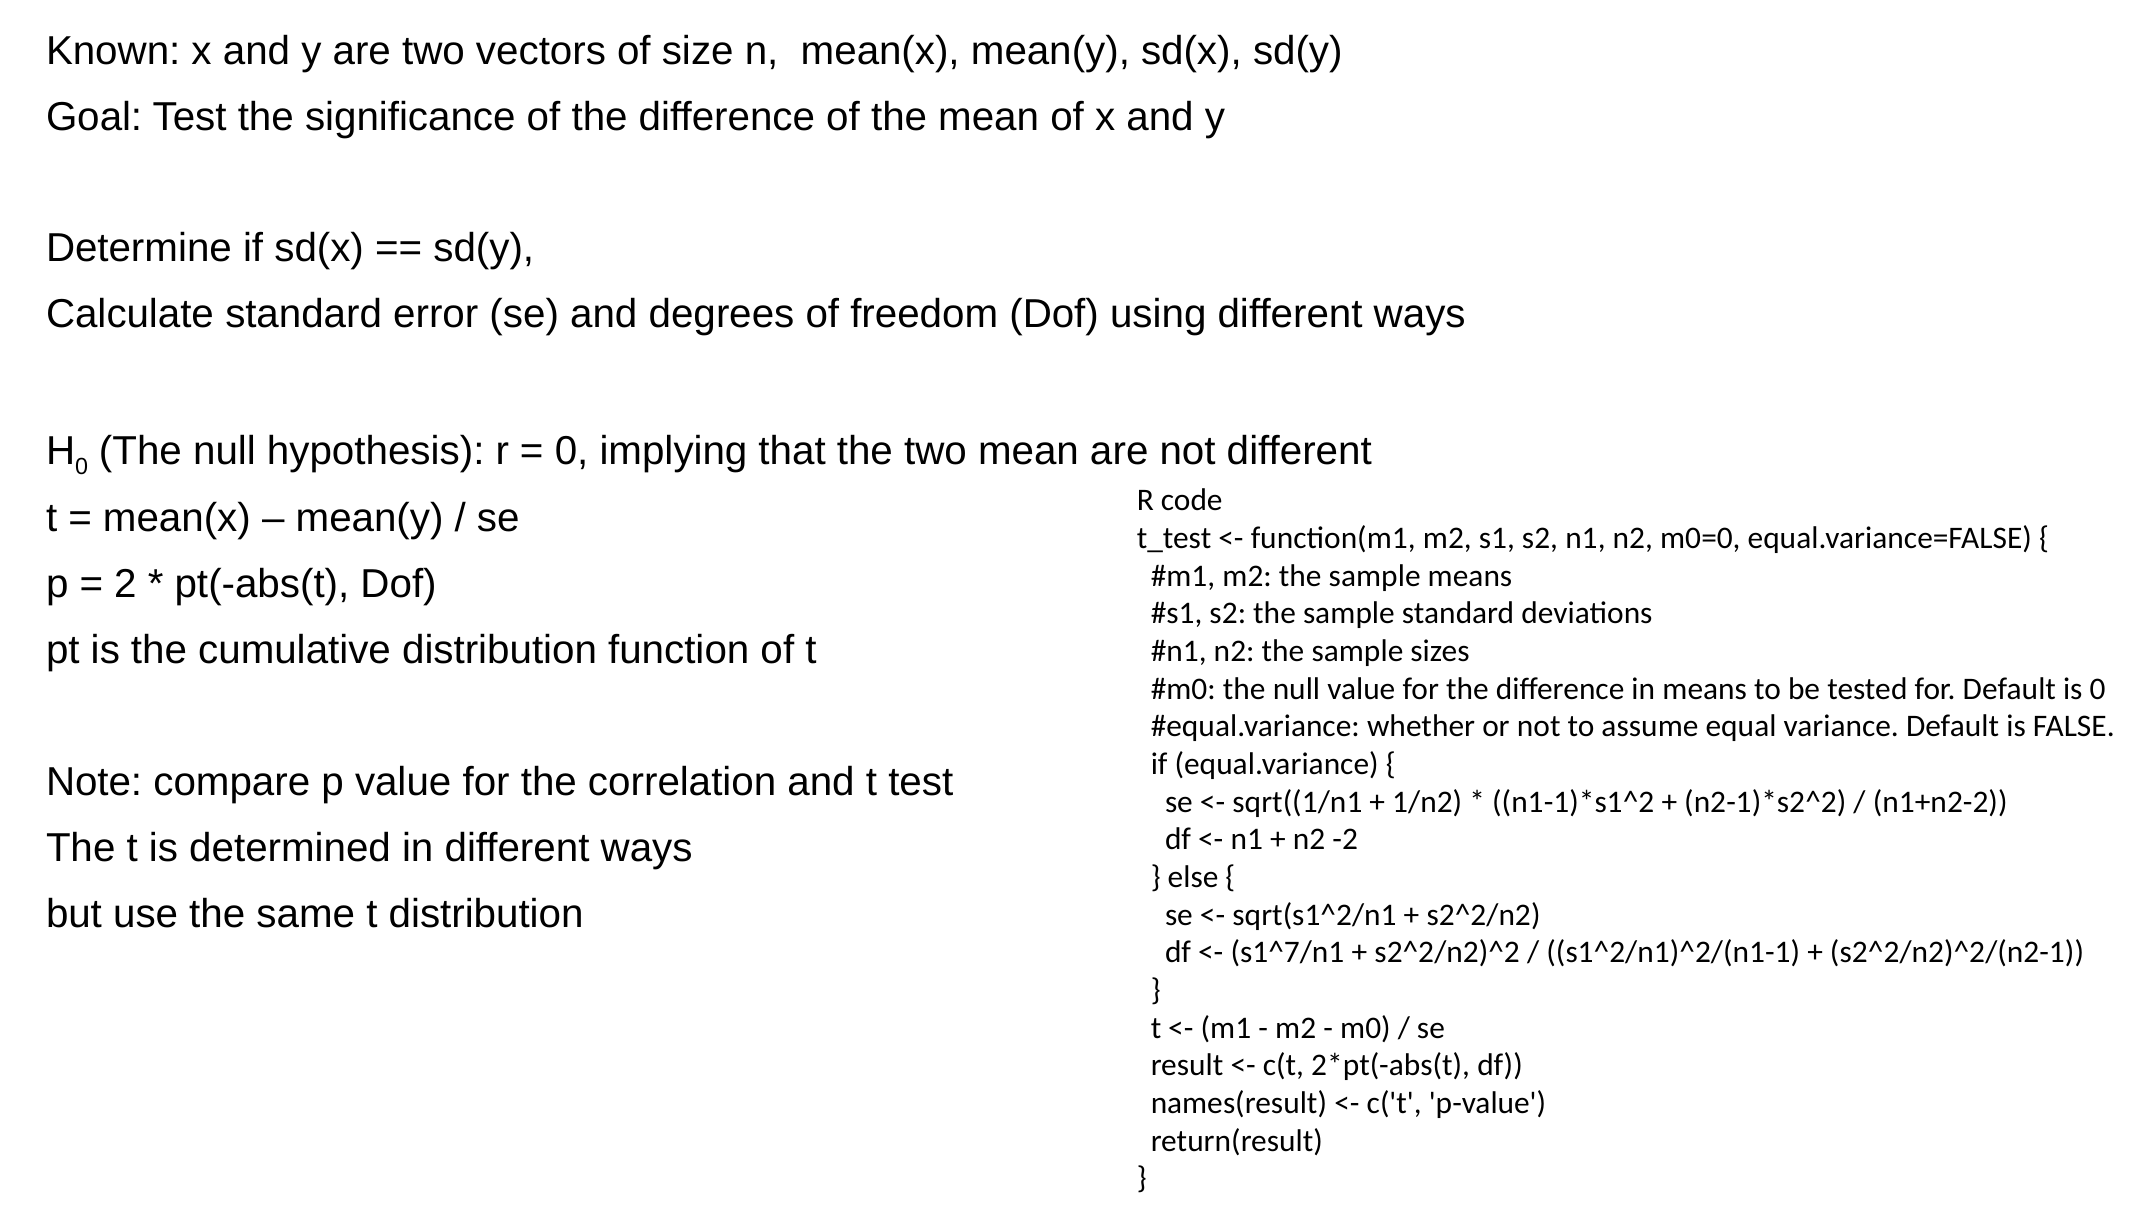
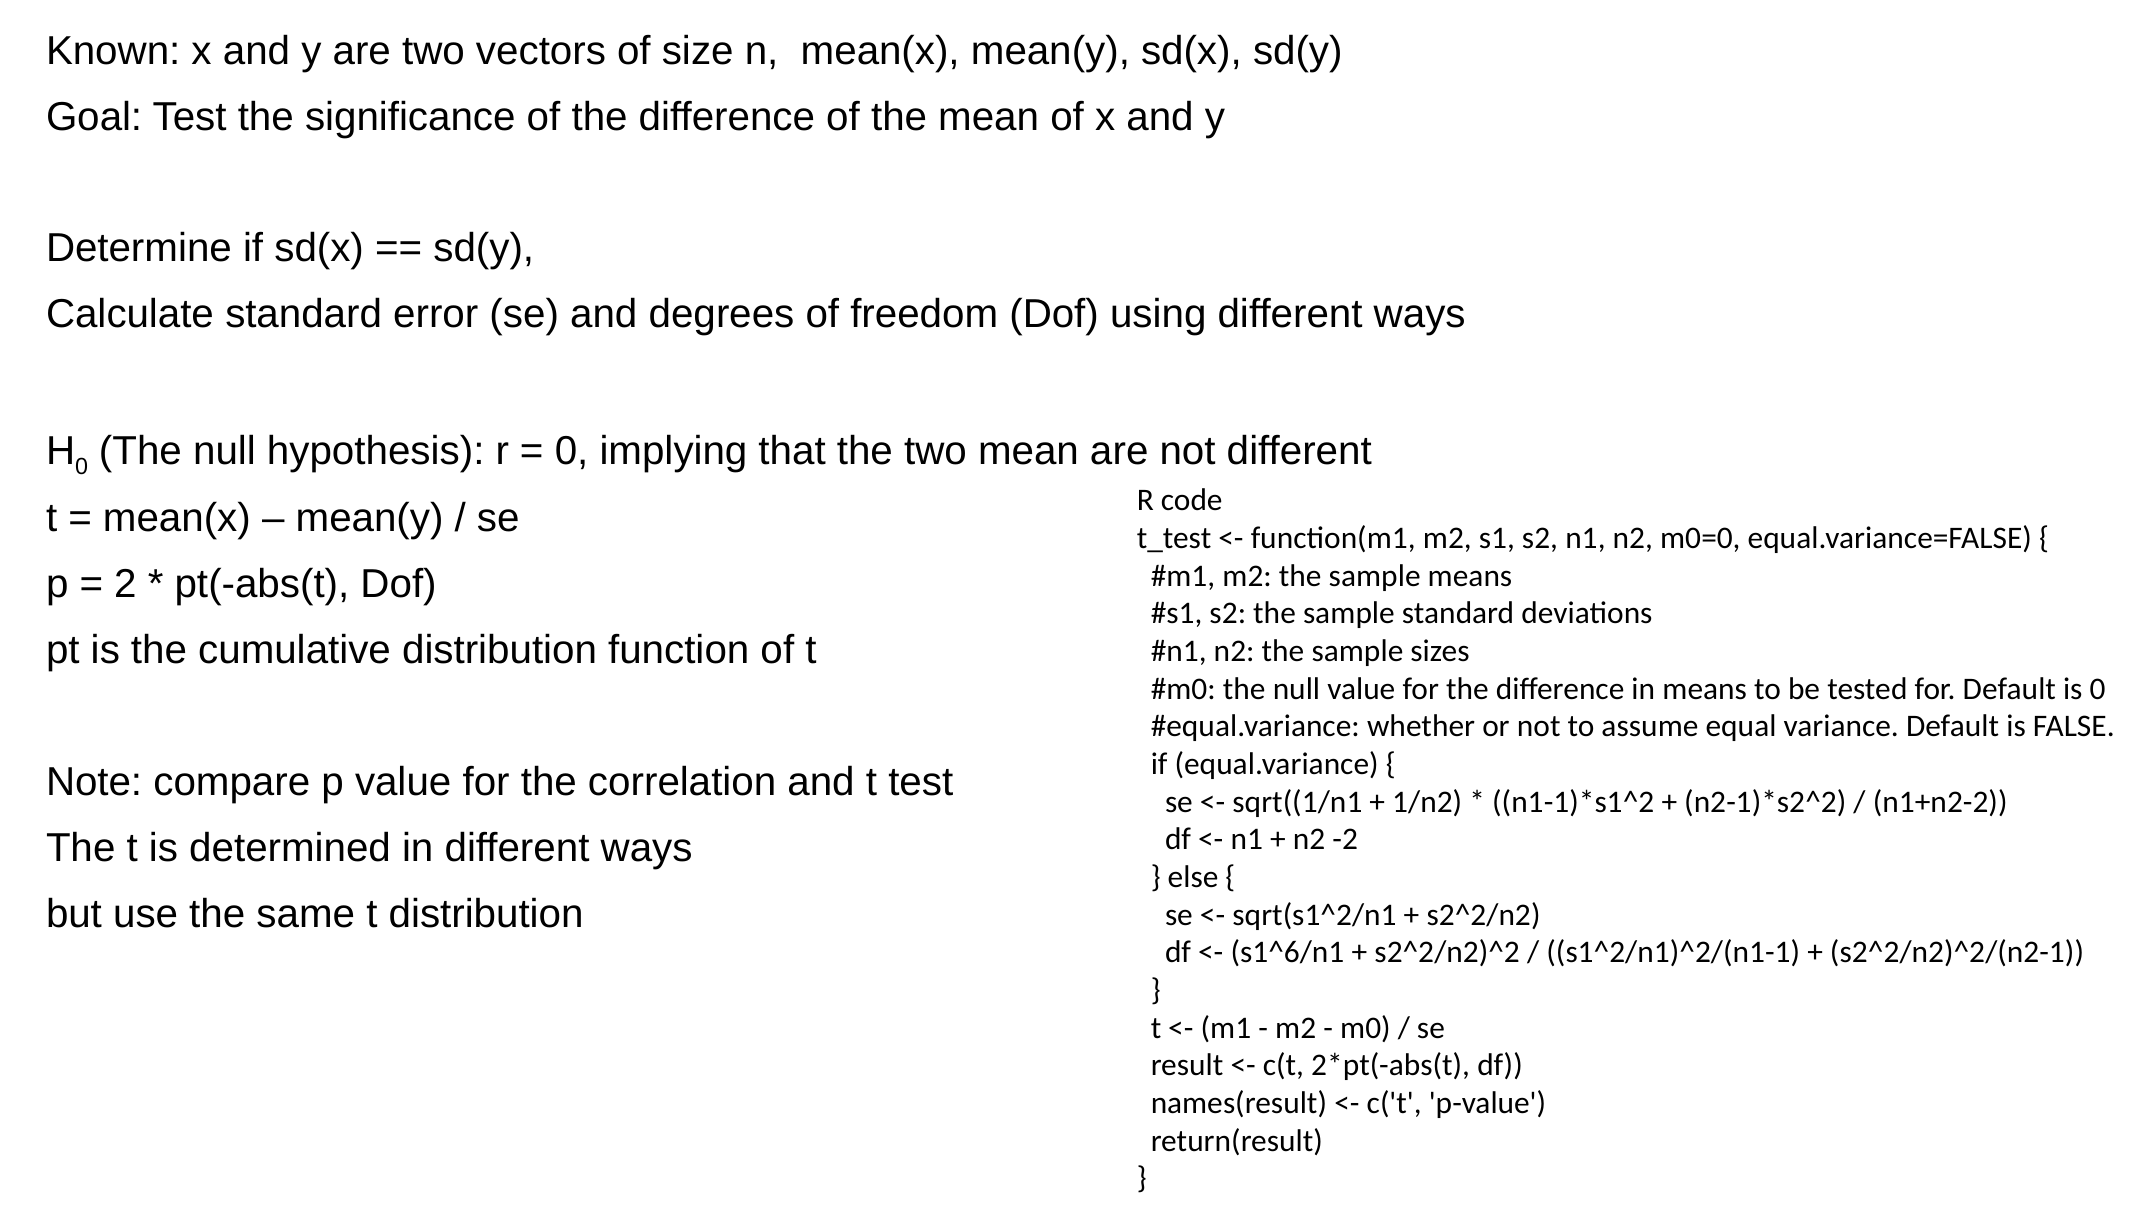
s1^7/n1: s1^7/n1 -> s1^6/n1
